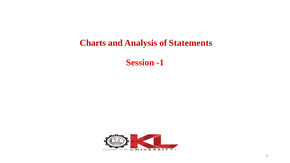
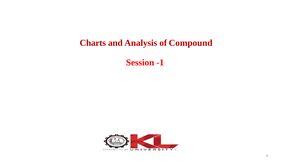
Statements: Statements -> Compound
